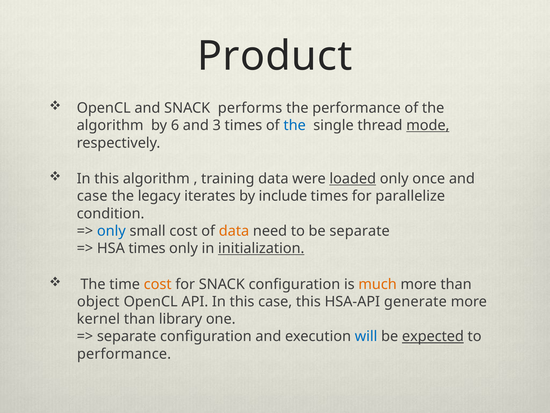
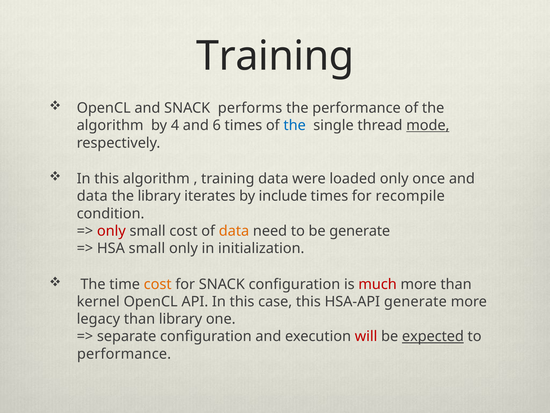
Product at (275, 56): Product -> Training
6: 6 -> 4
3: 3 -> 6
loaded underline: present -> none
case at (92, 196): case -> data
the legacy: legacy -> library
parallelize: parallelize -> recompile
only at (111, 231) colour: blue -> red
be separate: separate -> generate
HSA times: times -> small
initialization underline: present -> none
much colour: orange -> red
object: object -> kernel
kernel: kernel -> legacy
will colour: blue -> red
